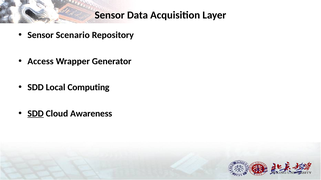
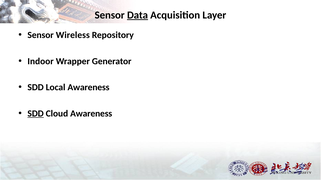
Data underline: none -> present
Scenario: Scenario -> Wireless
Access: Access -> Indoor
Local Computing: Computing -> Awareness
